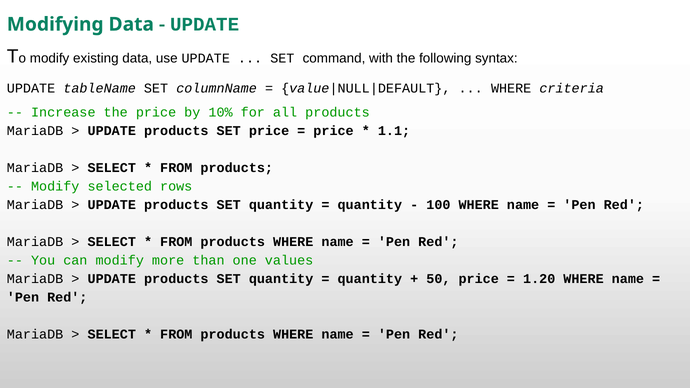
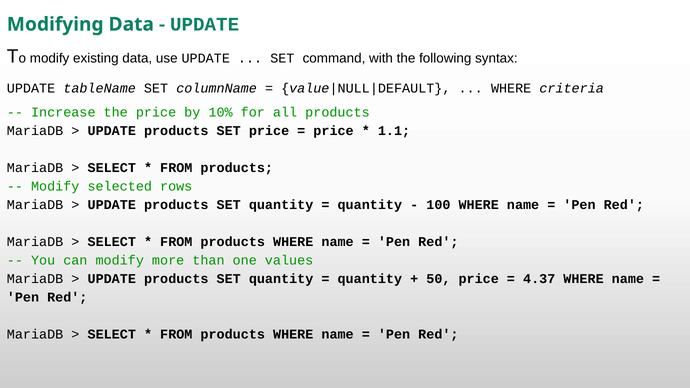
1.20: 1.20 -> 4.37
